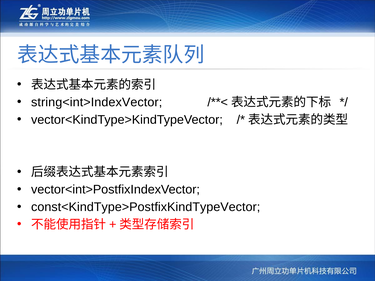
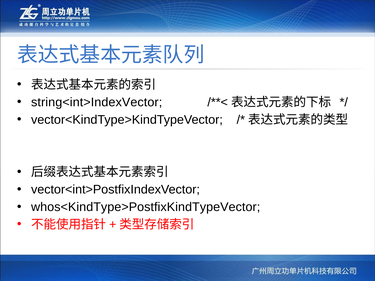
const<KindType>PostfixKindTypeVector: const<KindType>PostfixKindTypeVector -> whos<KindType>PostfixKindTypeVector
